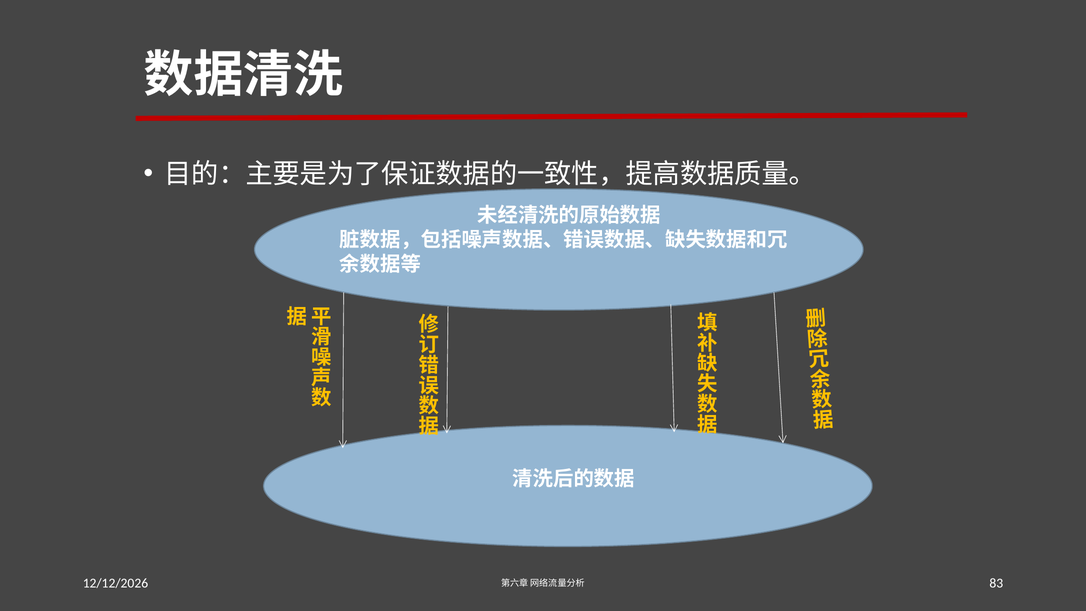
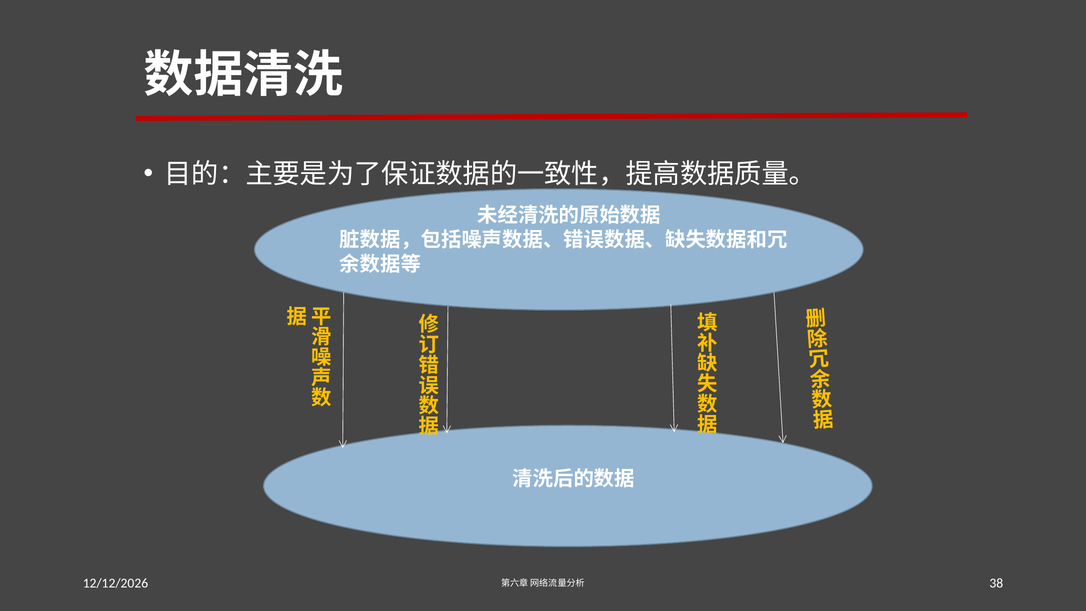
83: 83 -> 38
